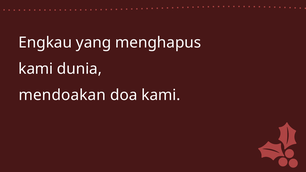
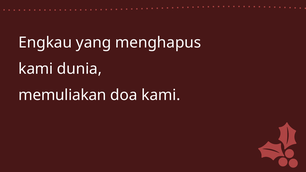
mendoakan: mendoakan -> memuliakan
